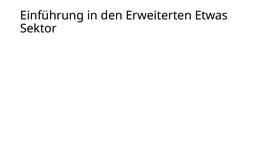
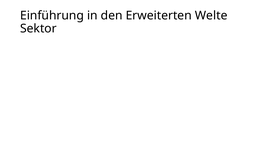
Etwas: Etwas -> Welte
